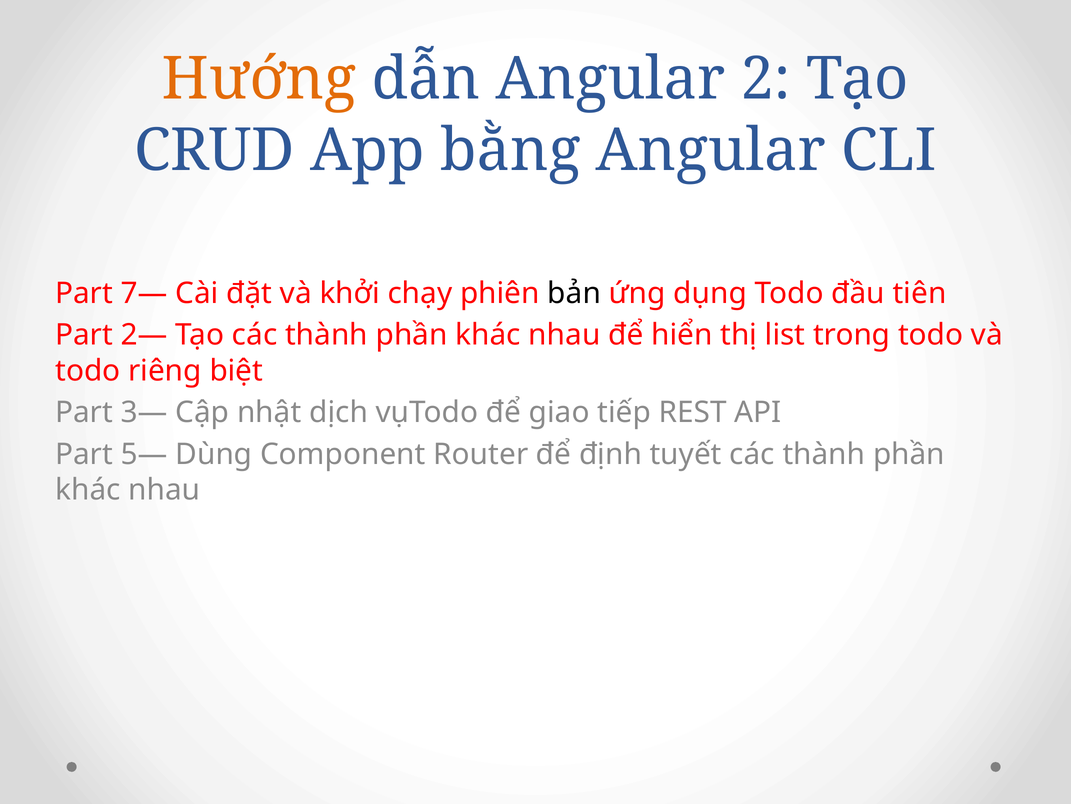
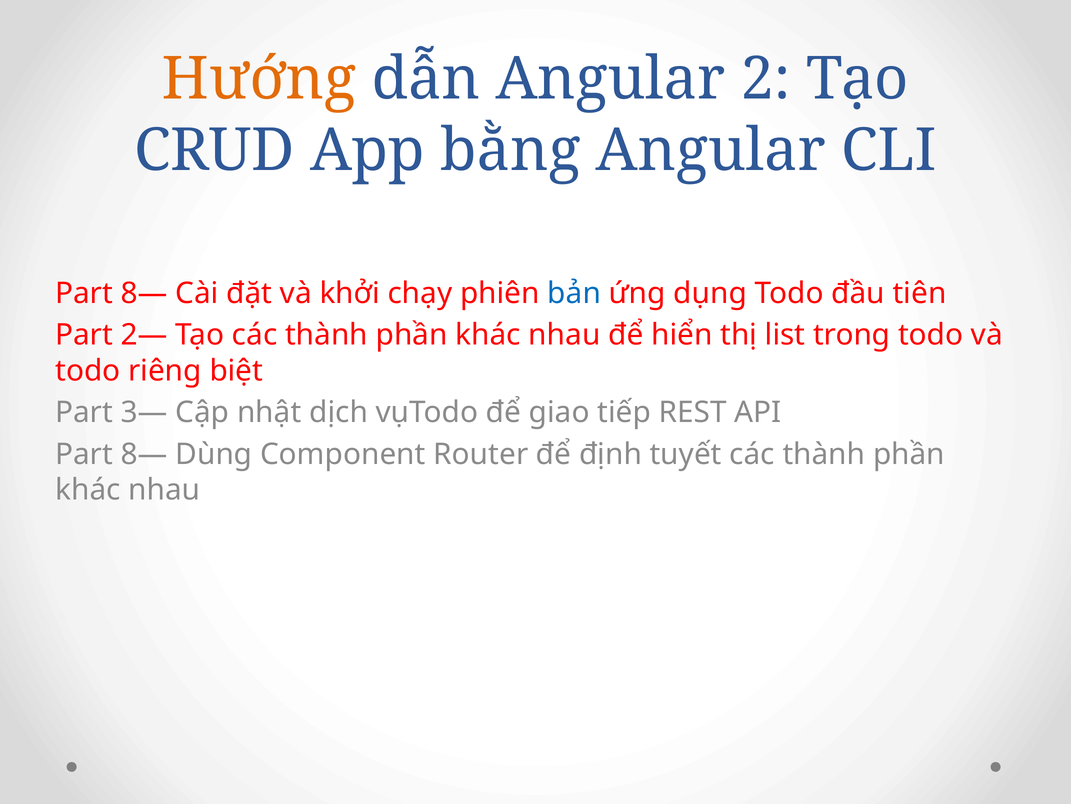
7— at (144, 293): 7— -> 8—
bản colour: black -> blue
5— at (144, 454): 5— -> 8—
